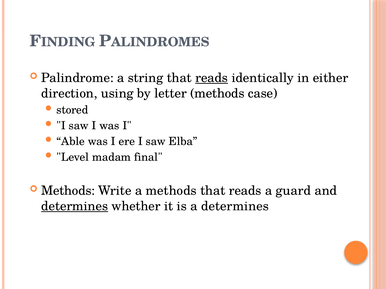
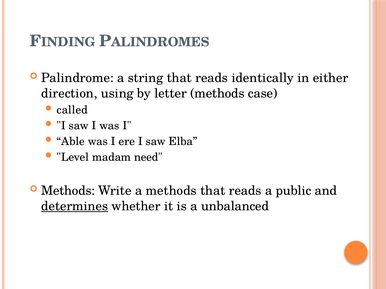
reads at (212, 78) underline: present -> none
stored: stored -> called
final: final -> need
guard: guard -> public
a determines: determines -> unbalanced
